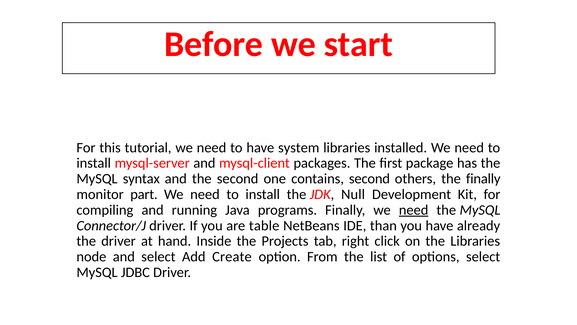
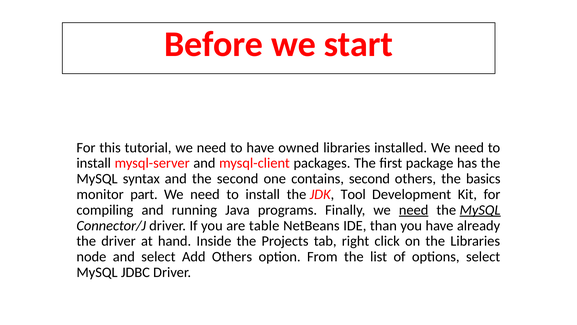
system: system -> owned
the finally: finally -> basics
Null: Null -> Tool
MySQL at (480, 210) underline: none -> present
Add Create: Create -> Others
